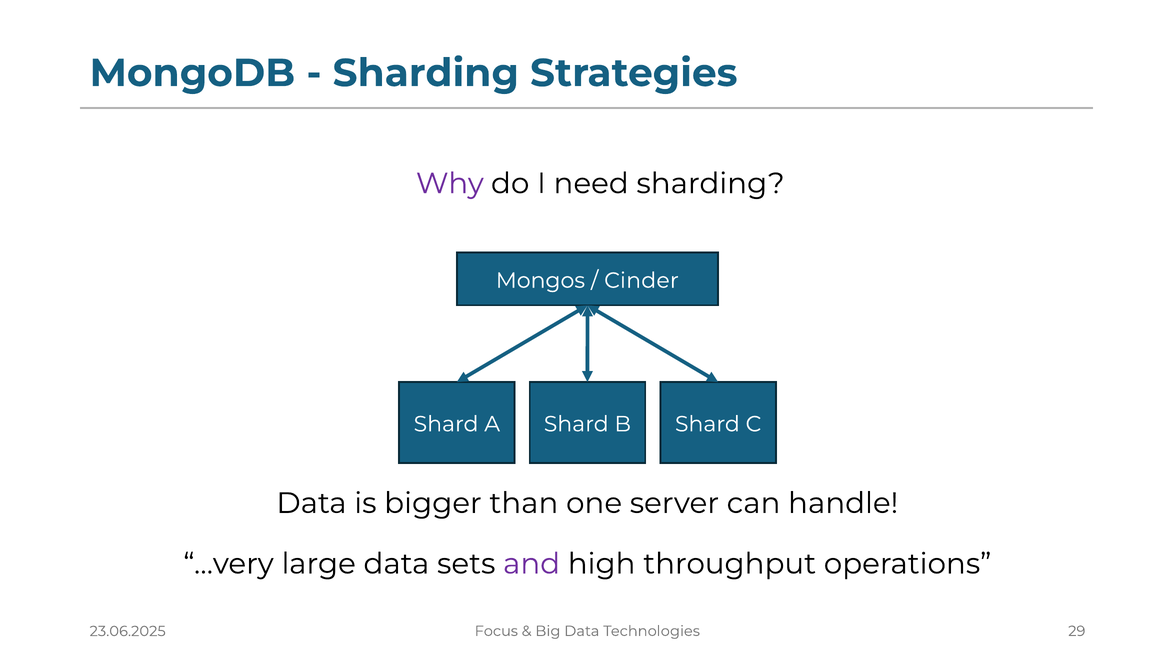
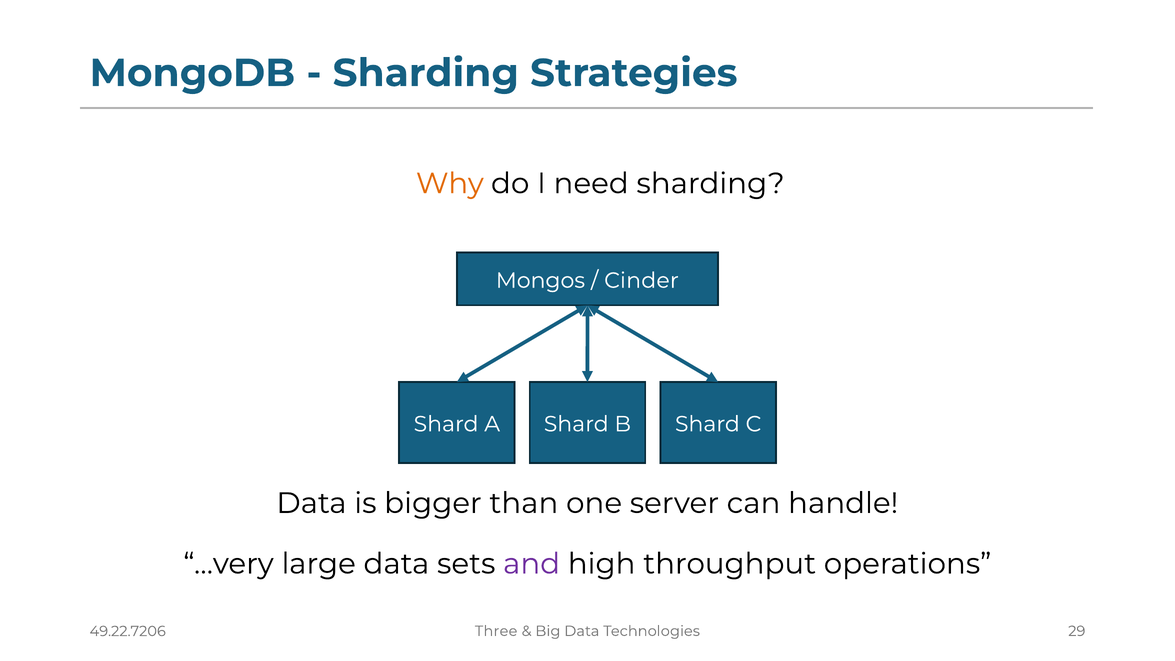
Why colour: purple -> orange
Focus: Focus -> Three
23.06.2025: 23.06.2025 -> 49.22.7206
